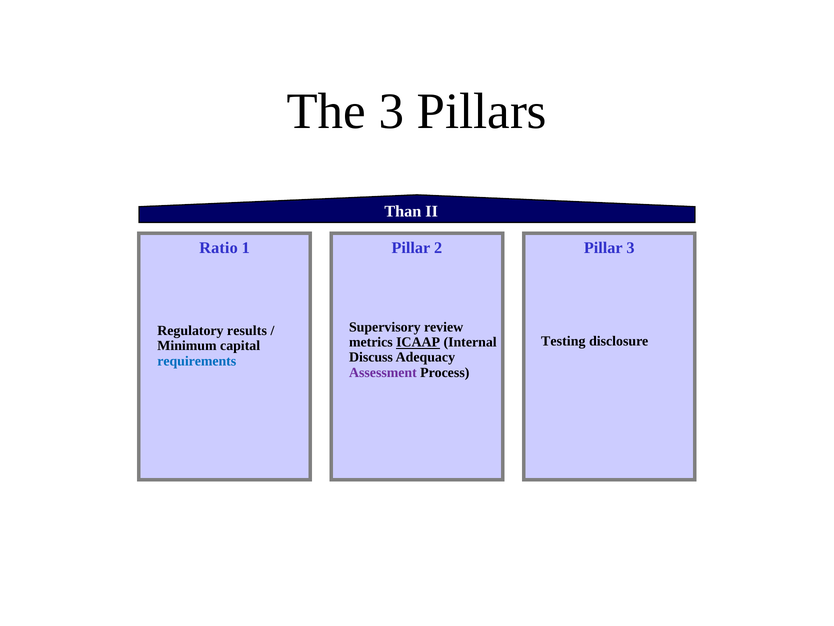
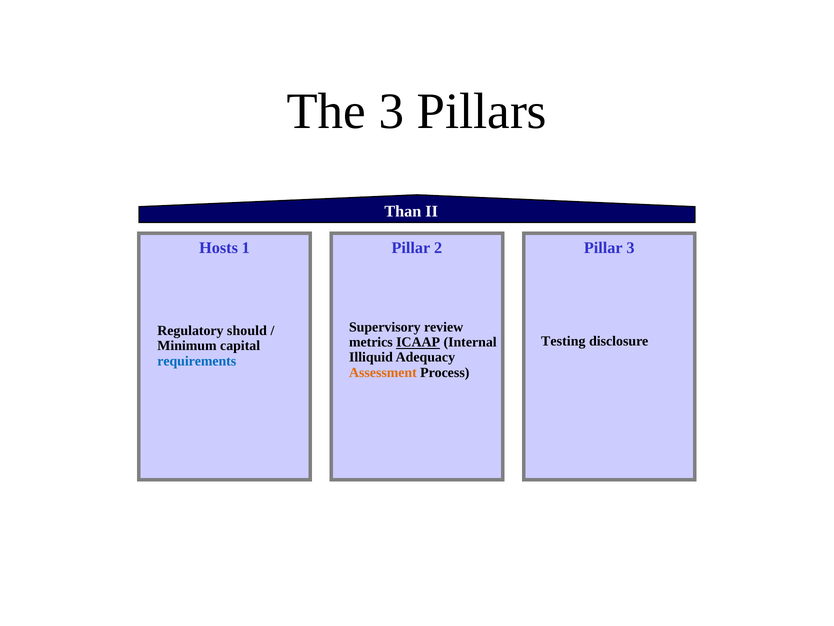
Ratio: Ratio -> Hosts
results: results -> should
Discuss: Discuss -> Illiquid
Assessment colour: purple -> orange
